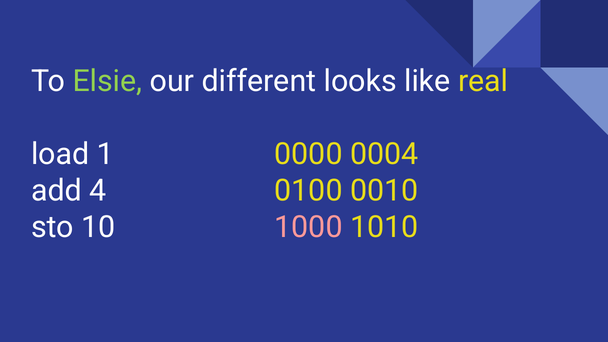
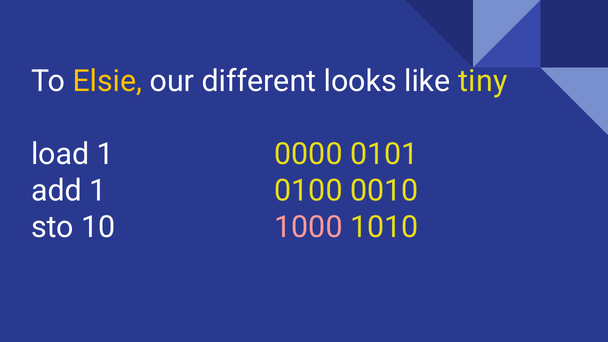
Elsie colour: light green -> yellow
real: real -> tiny
0004: 0004 -> 0101
add 4: 4 -> 1
